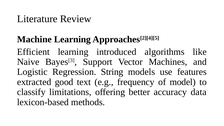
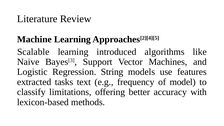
Efficient: Efficient -> Scalable
good: good -> tasks
data: data -> with
